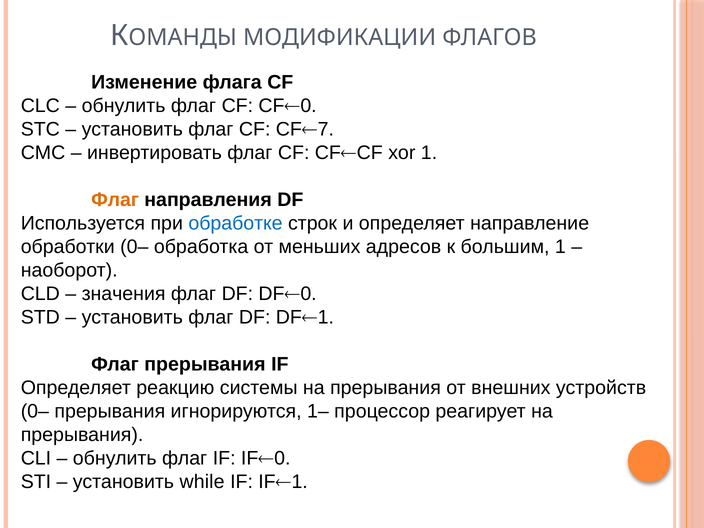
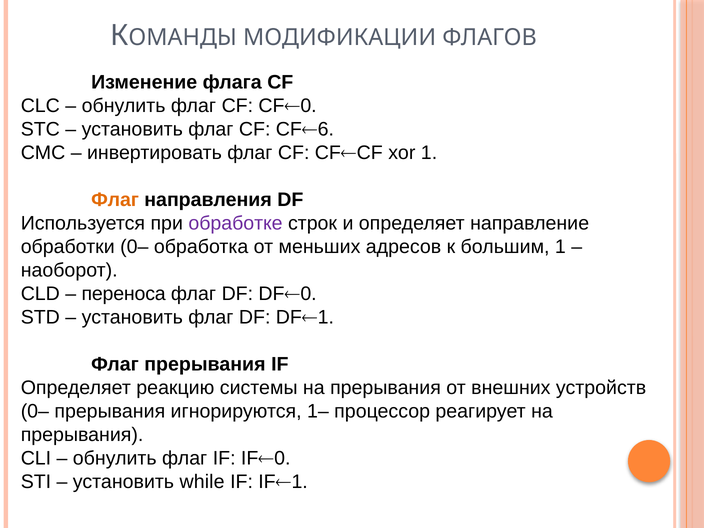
7: 7 -> 6
обработке colour: blue -> purple
значения: значения -> переноса
